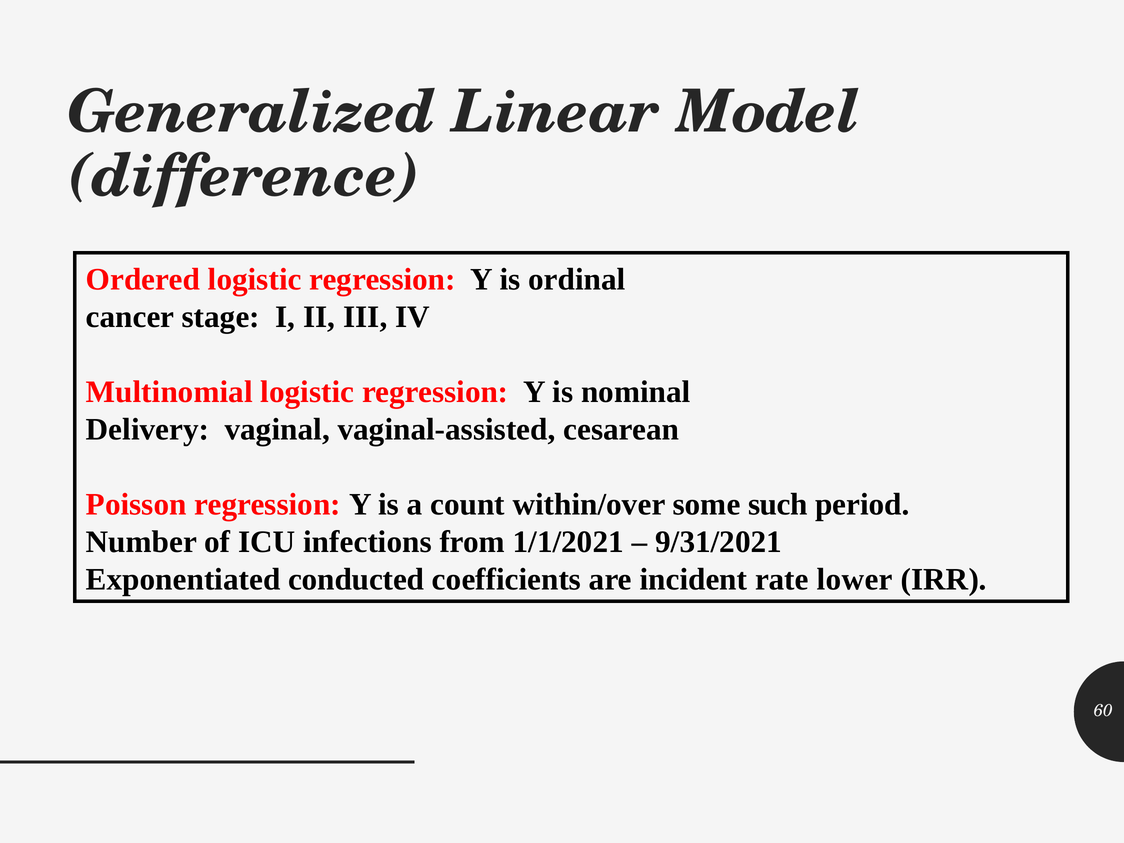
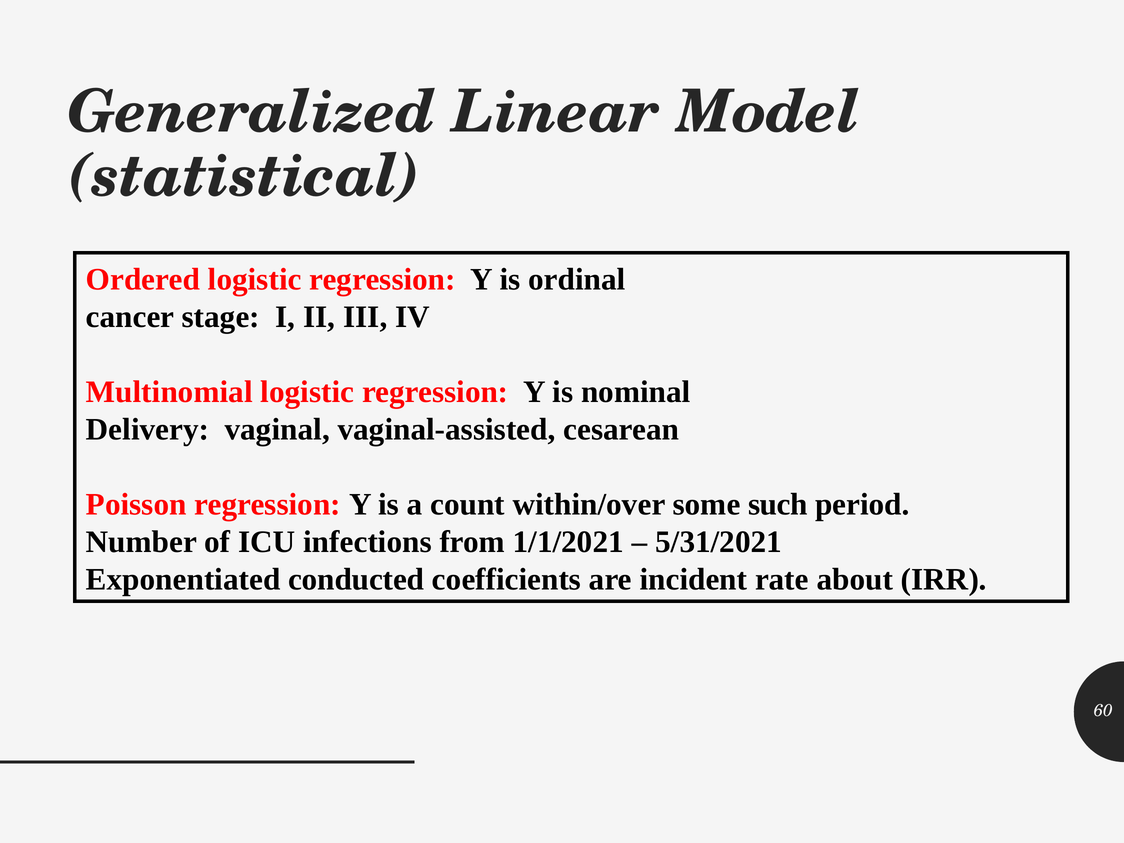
difference: difference -> statistical
9/31/2021: 9/31/2021 -> 5/31/2021
lower: lower -> about
